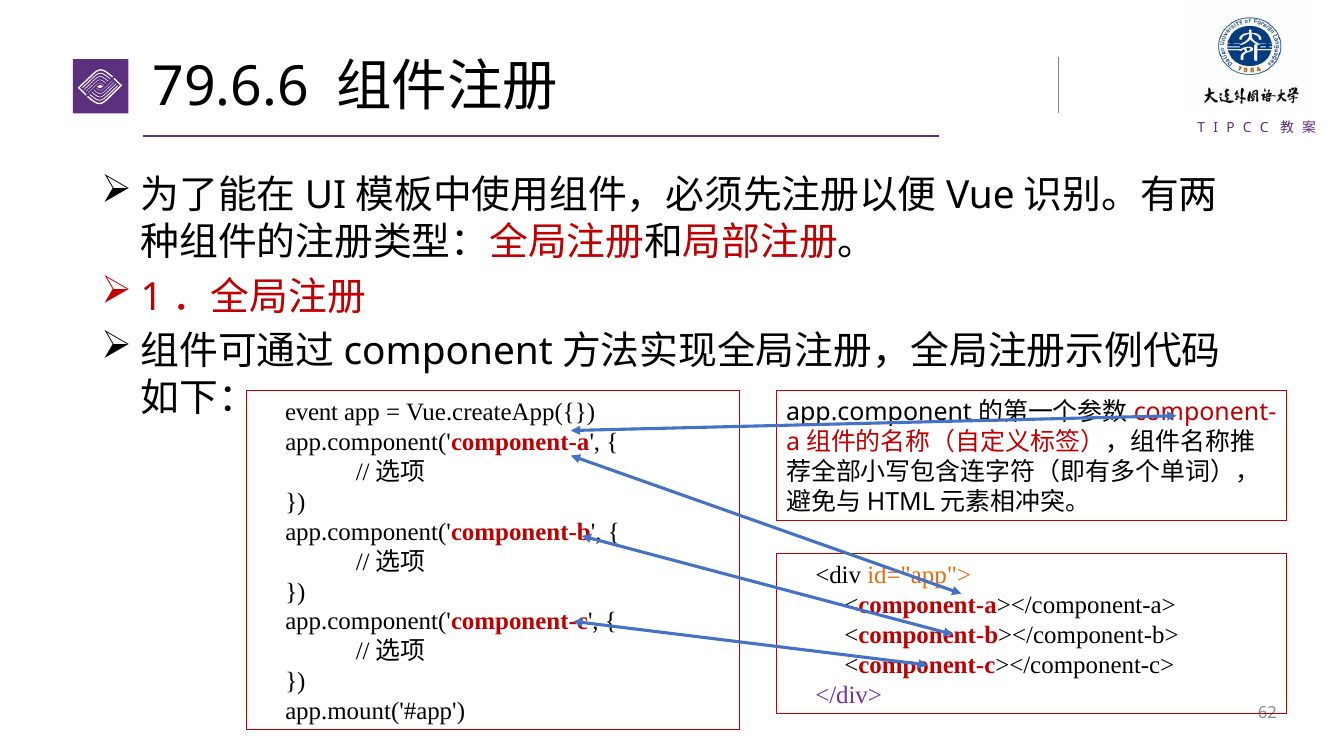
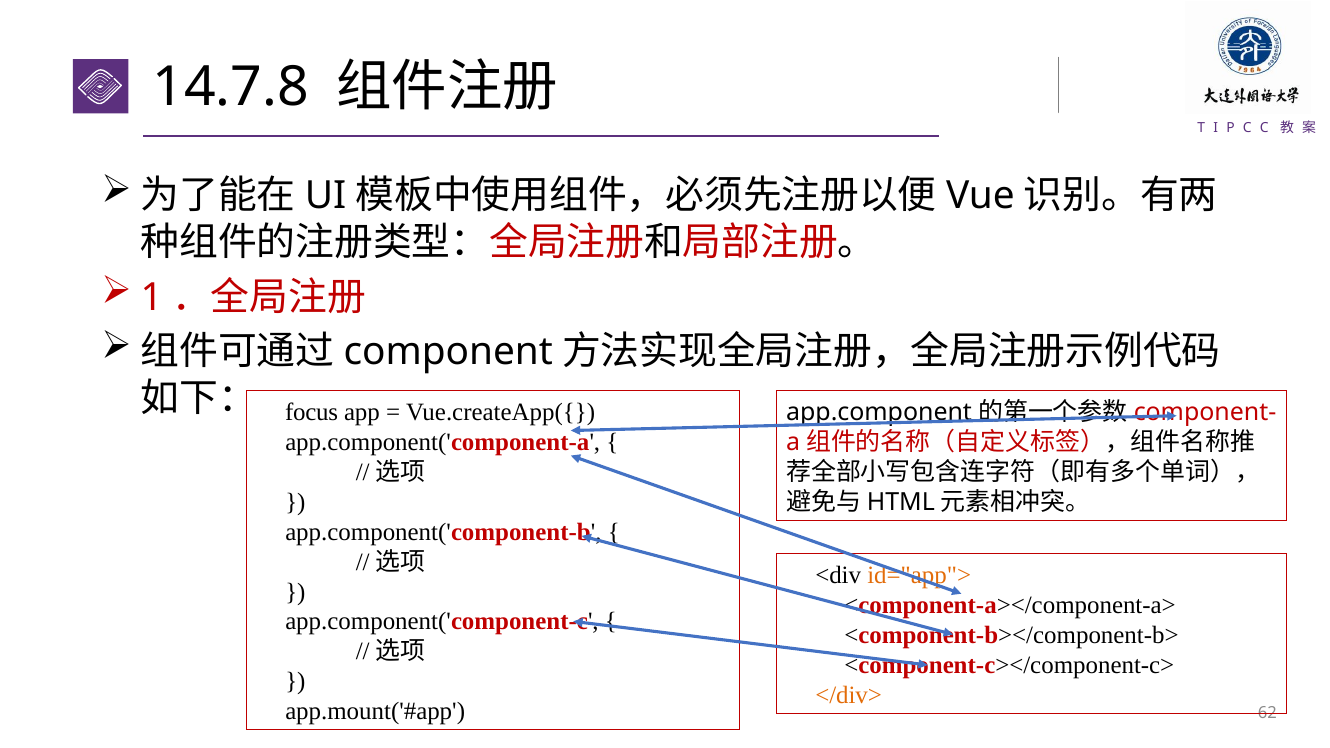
79.6.6: 79.6.6 -> 14.7.8
event: event -> focus
</div> colour: purple -> orange
